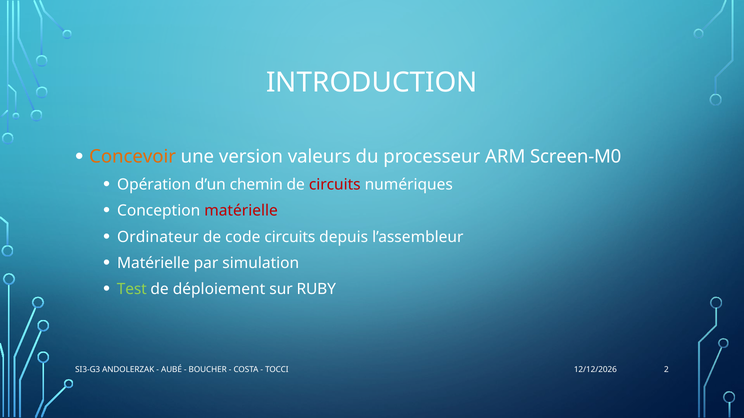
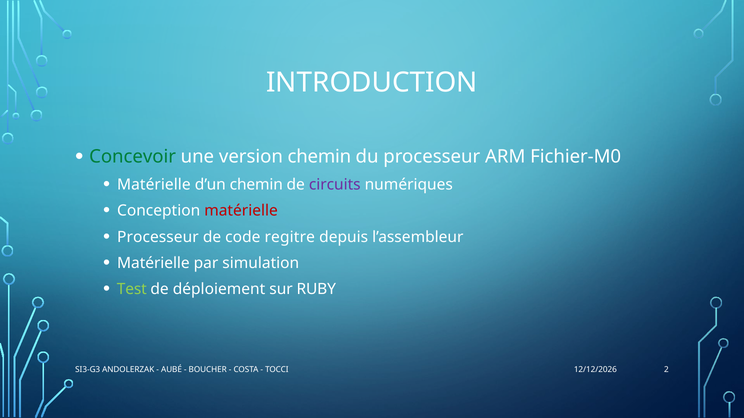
Concevoir colour: orange -> green
version valeurs: valeurs -> chemin
Screen-M0: Screen-M0 -> Fichier-M0
Opération at (154, 185): Opération -> Matérielle
circuits at (335, 185) colour: red -> purple
Ordinateur at (158, 237): Ordinateur -> Processeur
code circuits: circuits -> regitre
